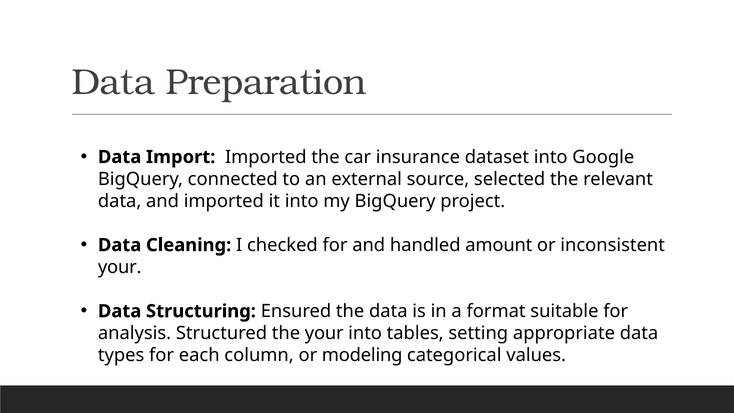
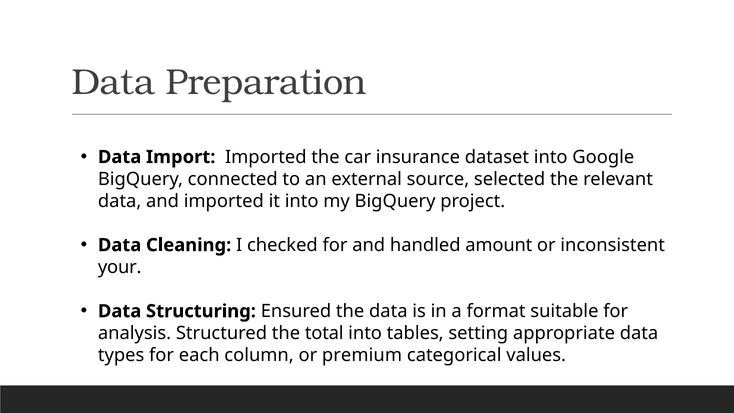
the your: your -> total
modeling: modeling -> premium
